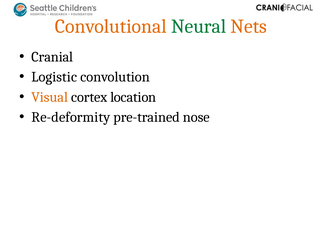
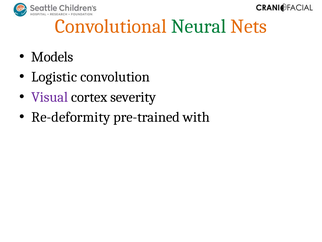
Cranial: Cranial -> Models
Visual colour: orange -> purple
location: location -> severity
nose: nose -> with
